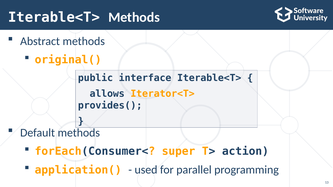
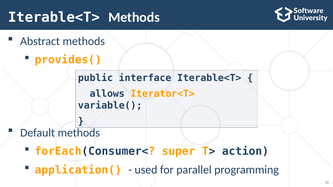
original(: original( -> provides(
provides(: provides( -> variable(
